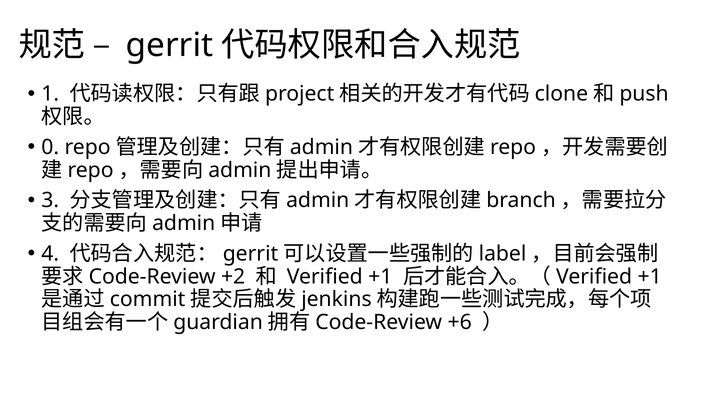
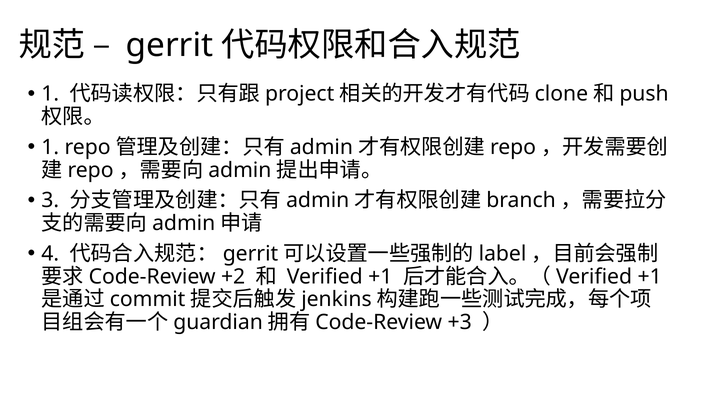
0 at (50, 147): 0 -> 1
+6: +6 -> +3
